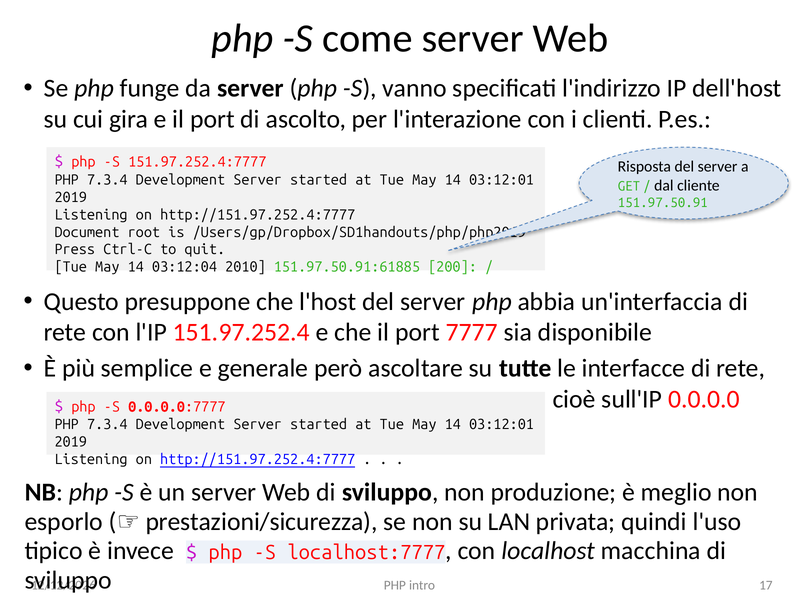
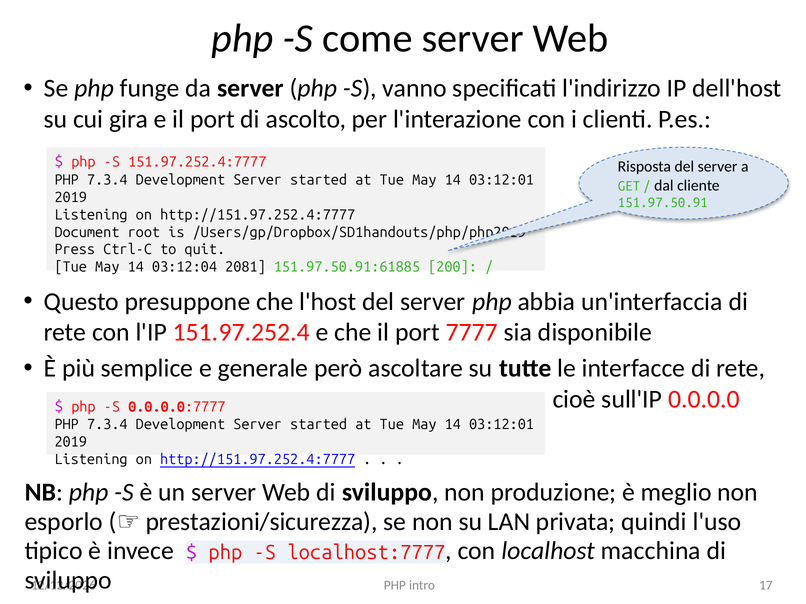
2010: 2010 -> 2081
